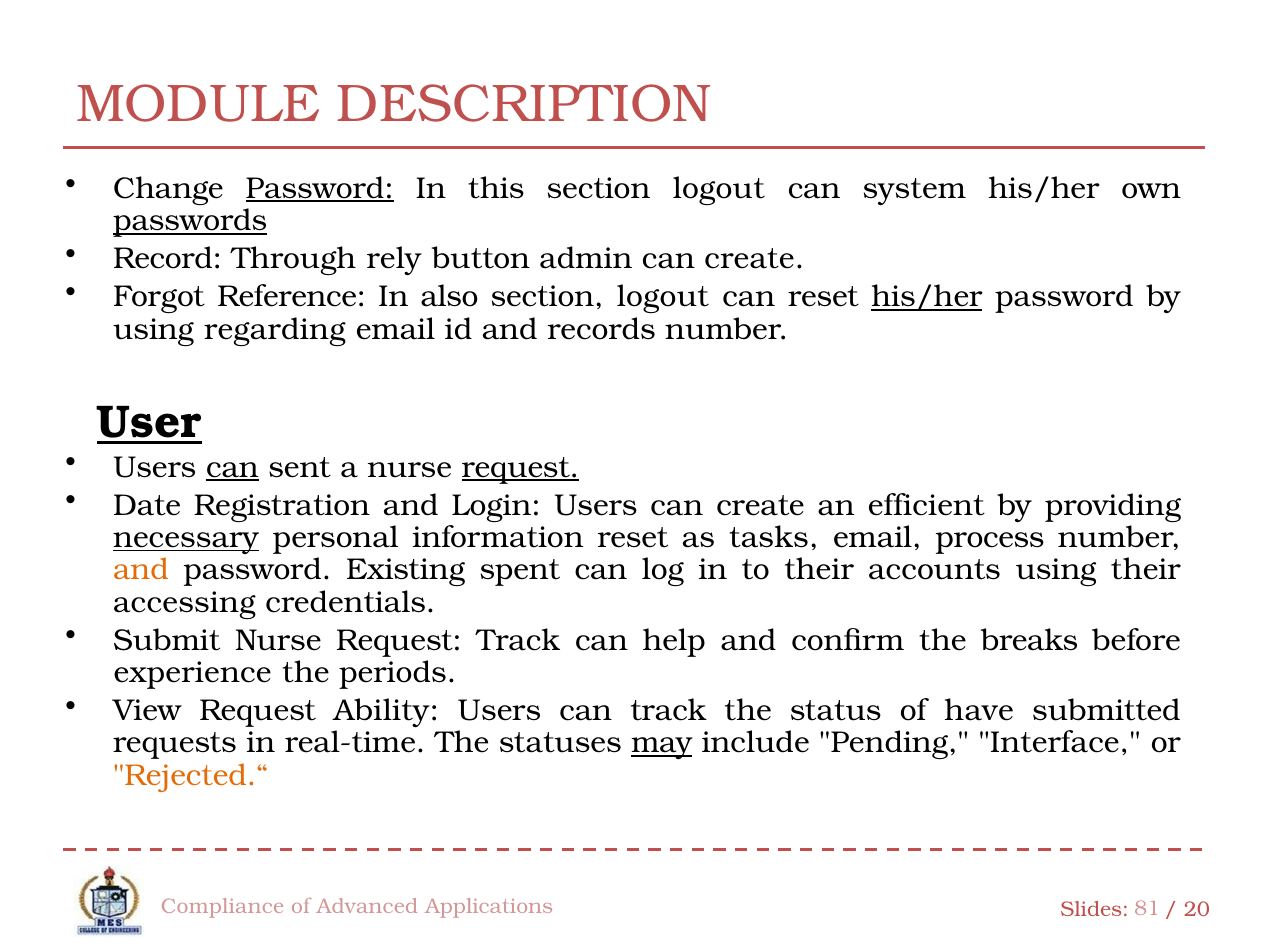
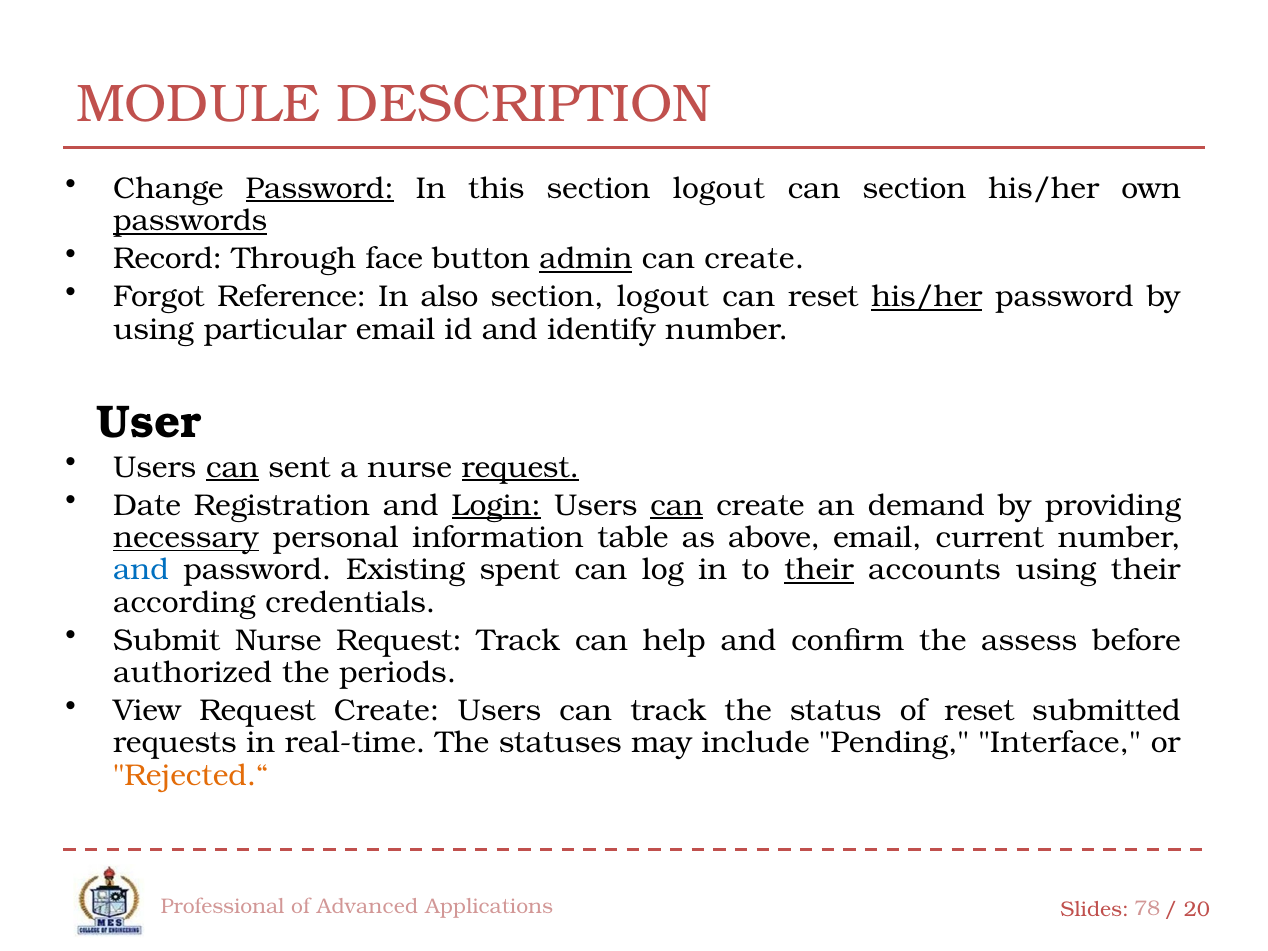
can system: system -> section
rely: rely -> face
admin underline: none -> present
regarding: regarding -> particular
records: records -> identify
User underline: present -> none
Login underline: none -> present
can at (677, 505) underline: none -> present
efficient: efficient -> demand
information reset: reset -> table
tasks: tasks -> above
process: process -> current
and at (141, 570) colour: orange -> blue
their at (819, 570) underline: none -> present
accessing: accessing -> according
breaks: breaks -> assess
experience: experience -> authorized
Request Ability: Ability -> Create
of have: have -> reset
may underline: present -> none
Compliance: Compliance -> Professional
81: 81 -> 78
